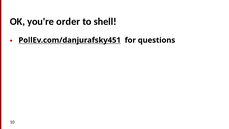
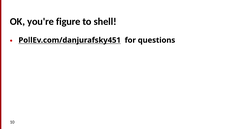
order: order -> figure
